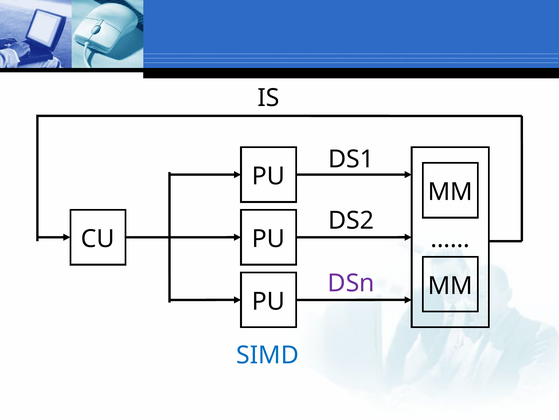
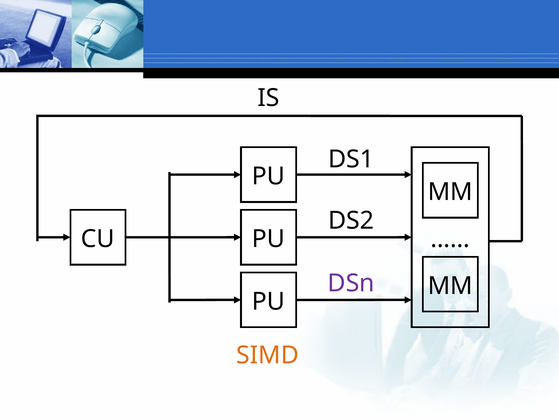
SIMD colour: blue -> orange
